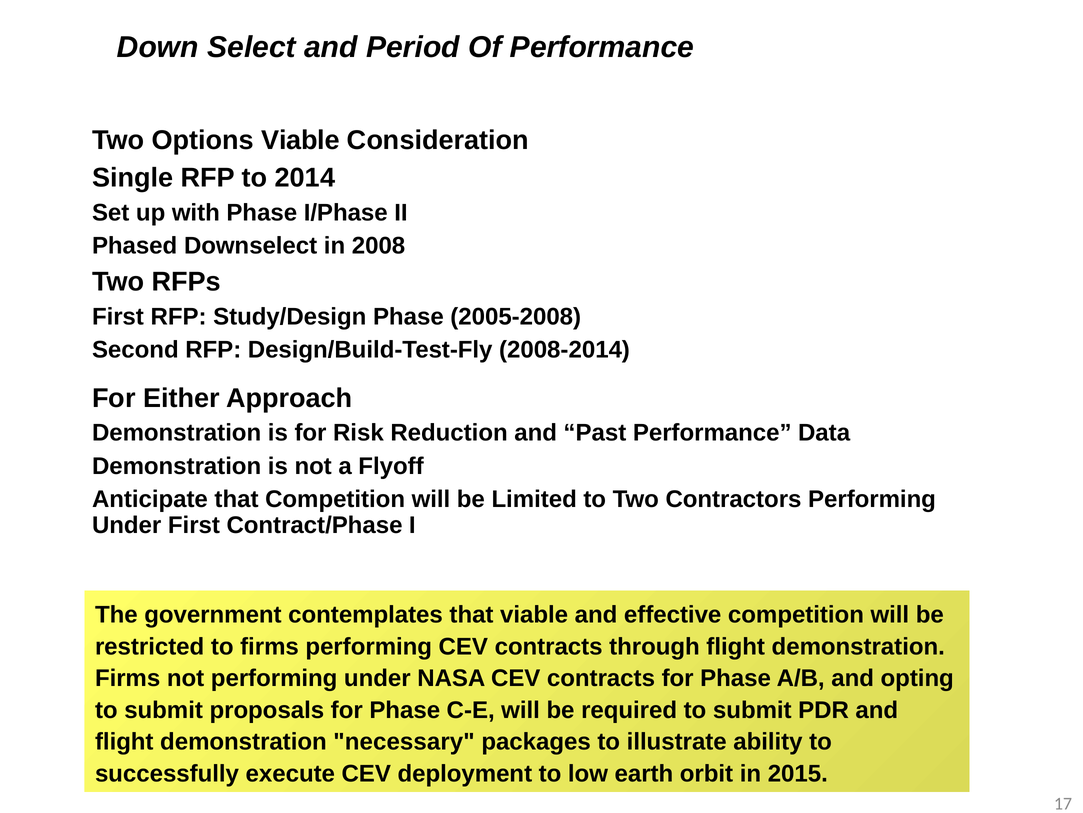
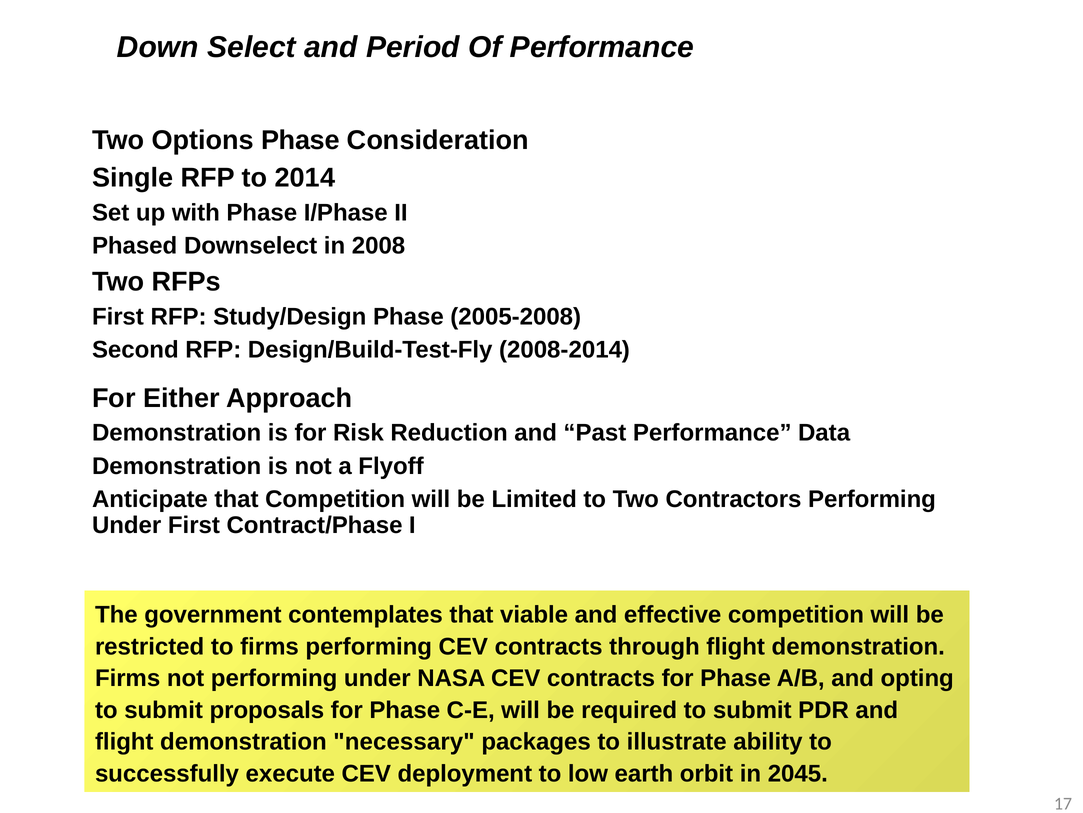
Options Viable: Viable -> Phase
2015: 2015 -> 2045
